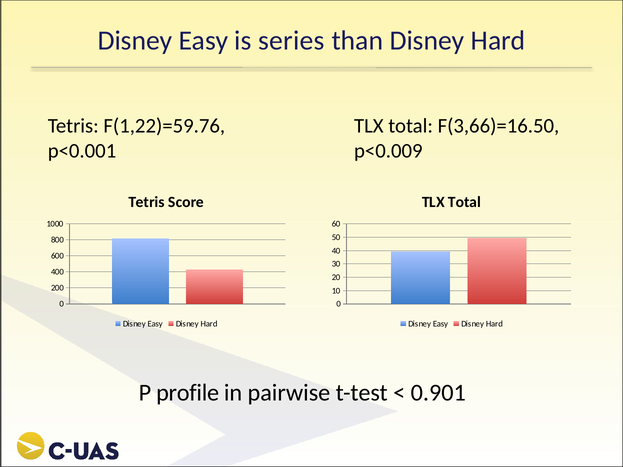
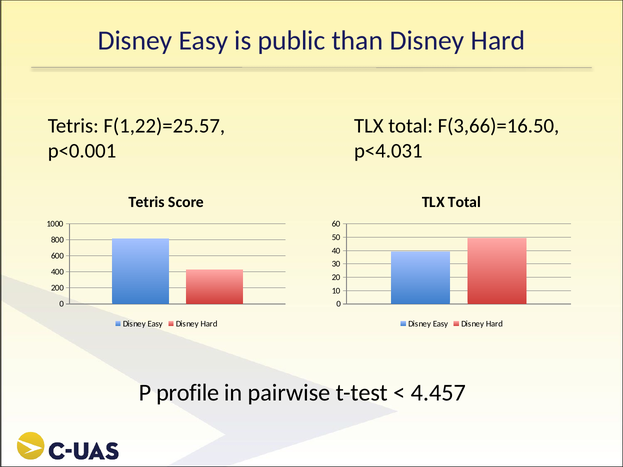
series: series -> public
F(1,22)=59.76: F(1,22)=59.76 -> F(1,22)=25.57
p<0.009: p<0.009 -> p<4.031
0.901: 0.901 -> 4.457
